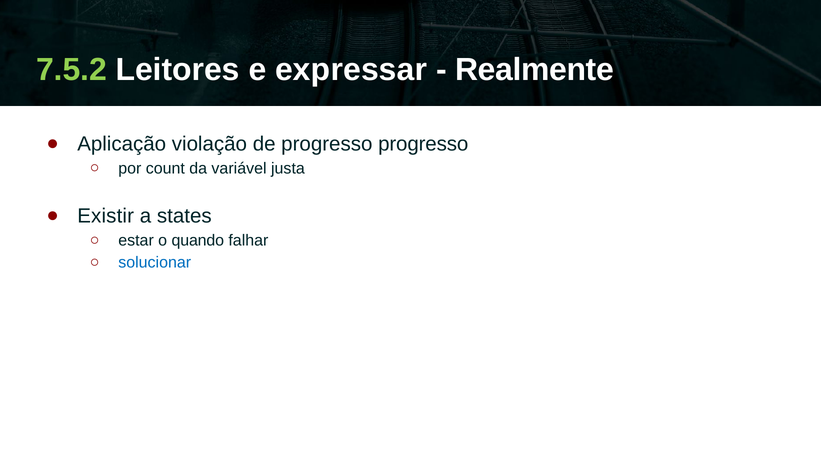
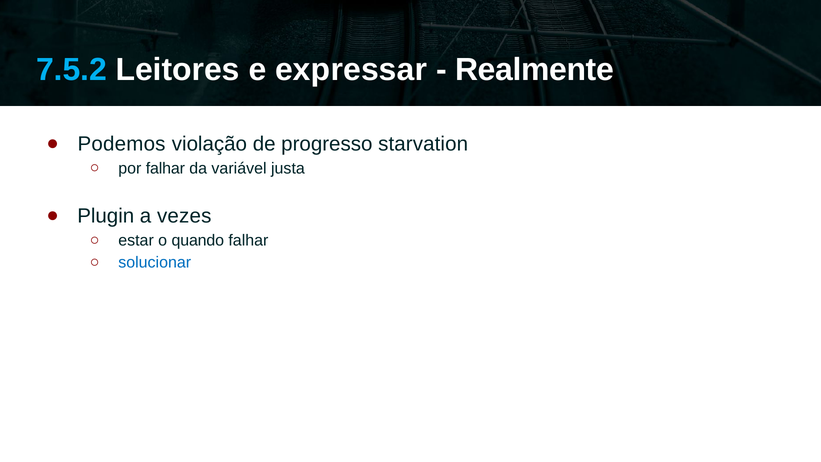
7.5.2 colour: light green -> light blue
Aplicação: Aplicação -> Podemos
progresso progresso: progresso -> starvation
por count: count -> falhar
Existir: Existir -> Plugin
states: states -> vezes
